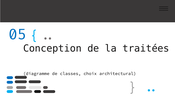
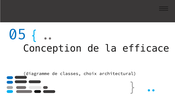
traitées: traitées -> efficace
